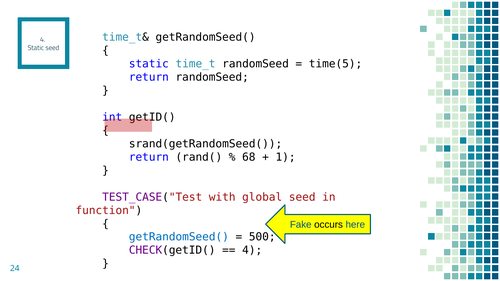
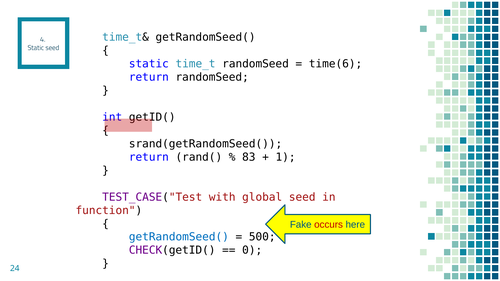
time(5: time(5 -> time(6
68: 68 -> 83
occurs colour: black -> red
4 at (252, 251): 4 -> 0
